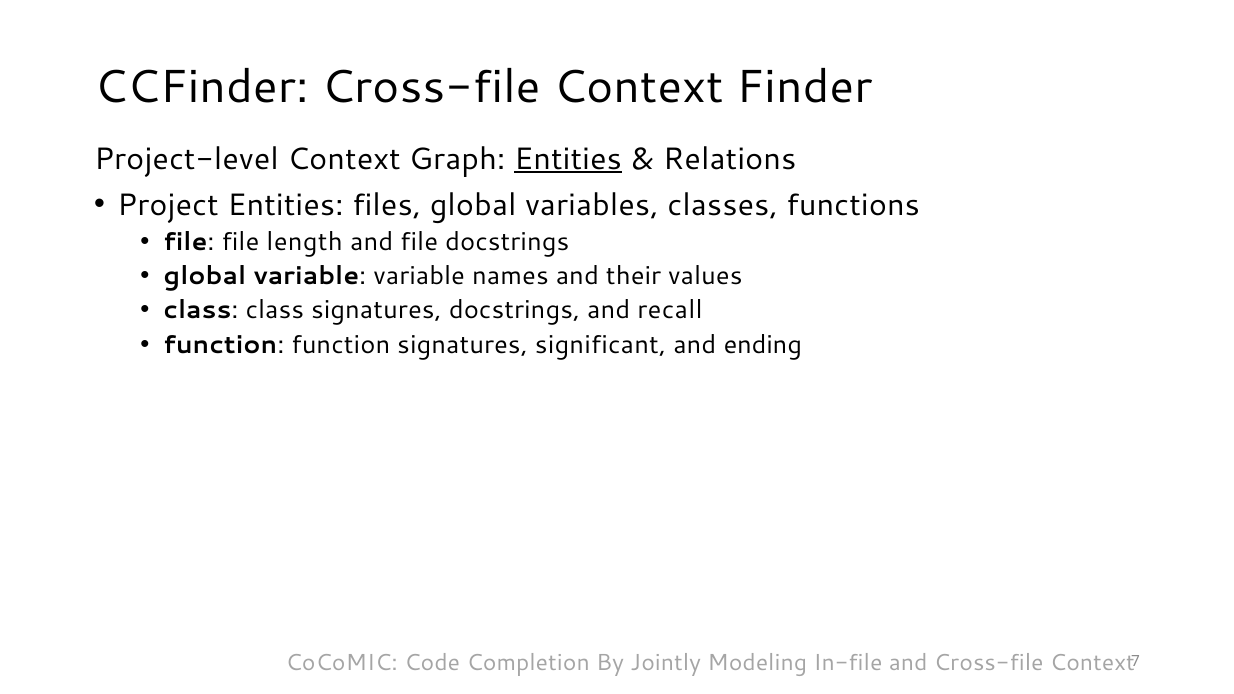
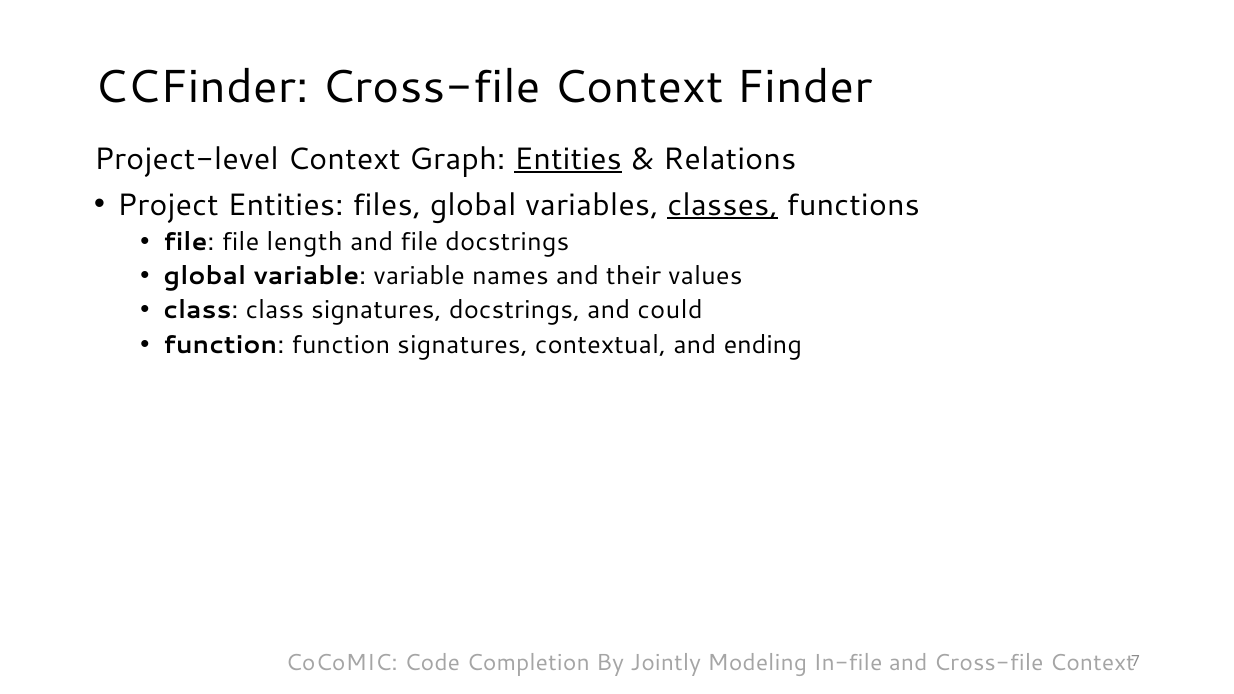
classes underline: none -> present
recall: recall -> could
significant: significant -> contextual
